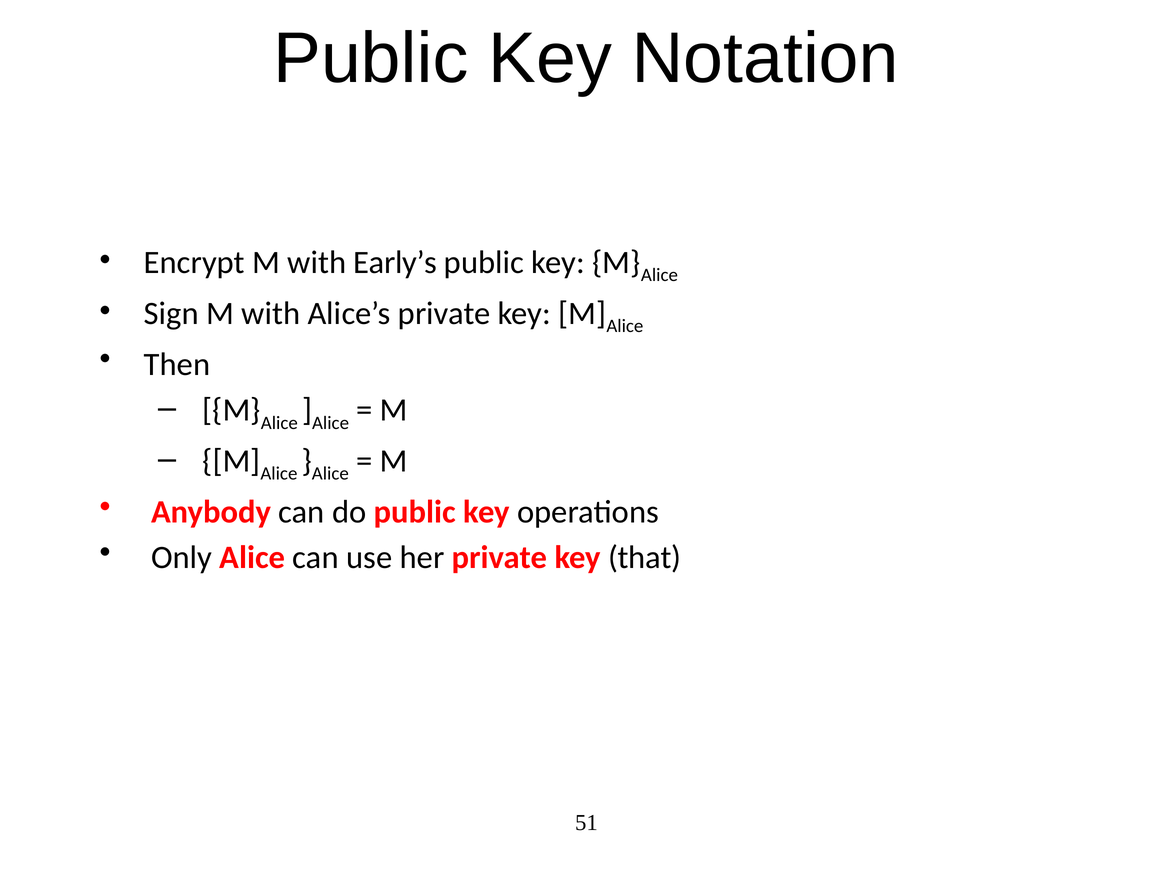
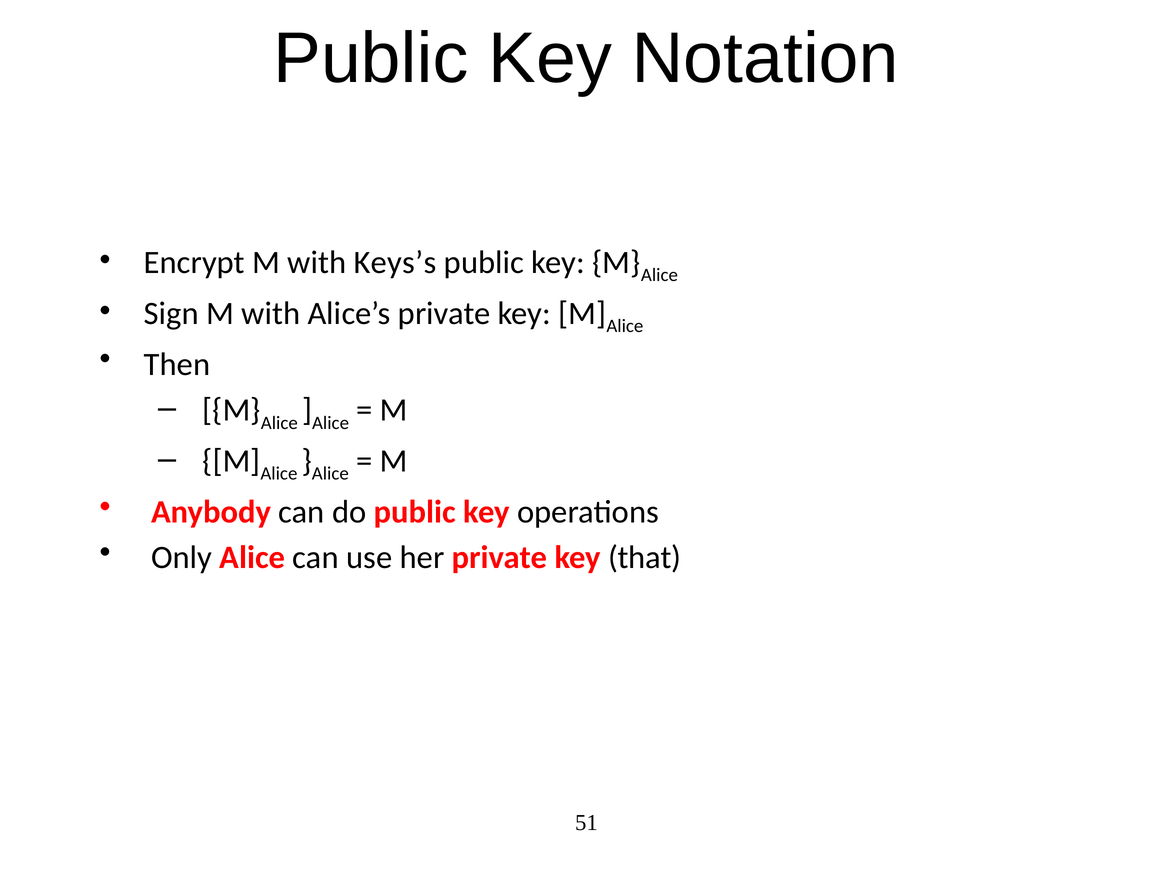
Early’s: Early’s -> Keys’s
